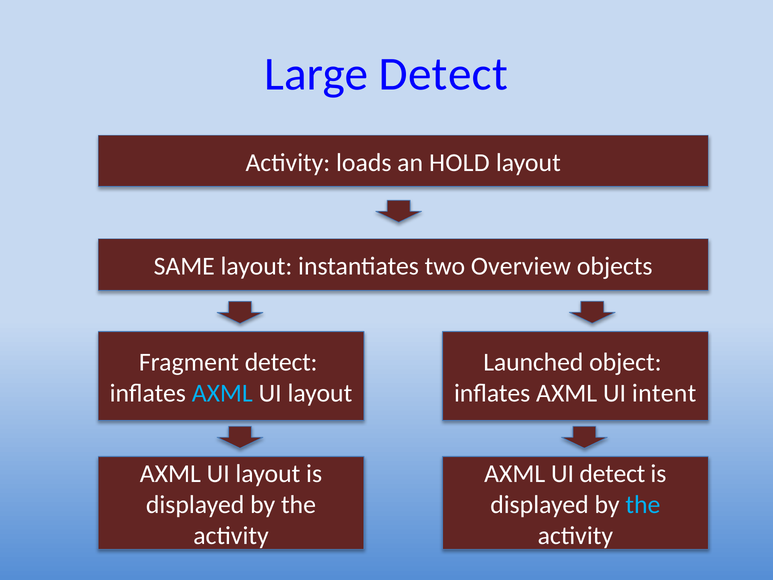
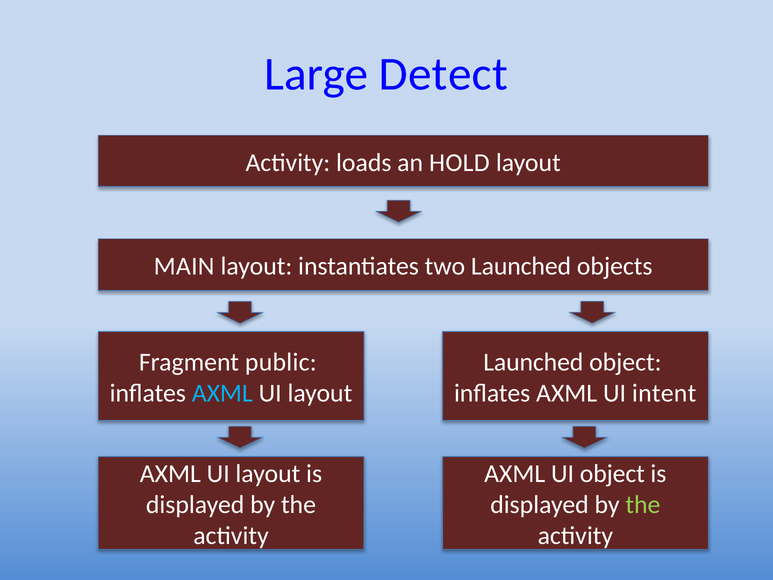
SAME: SAME -> MAIN
two Overview: Overview -> Launched
Fragment detect: detect -> public
UI detect: detect -> object
the at (643, 504) colour: light blue -> light green
